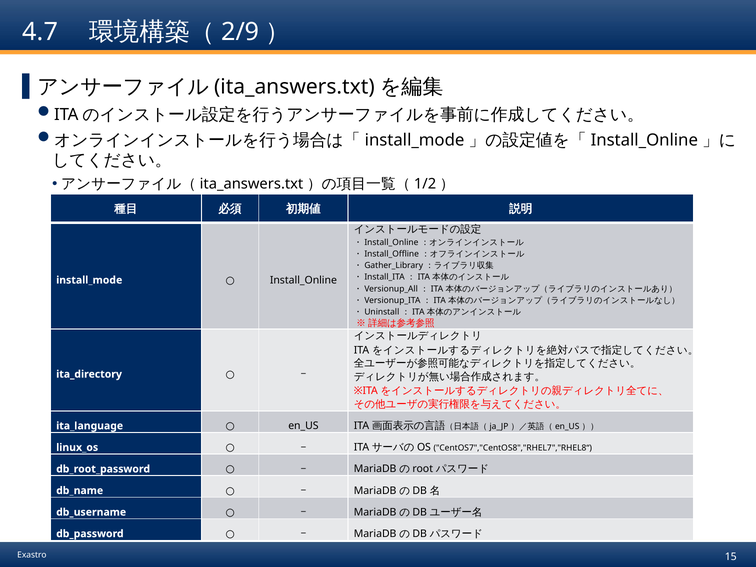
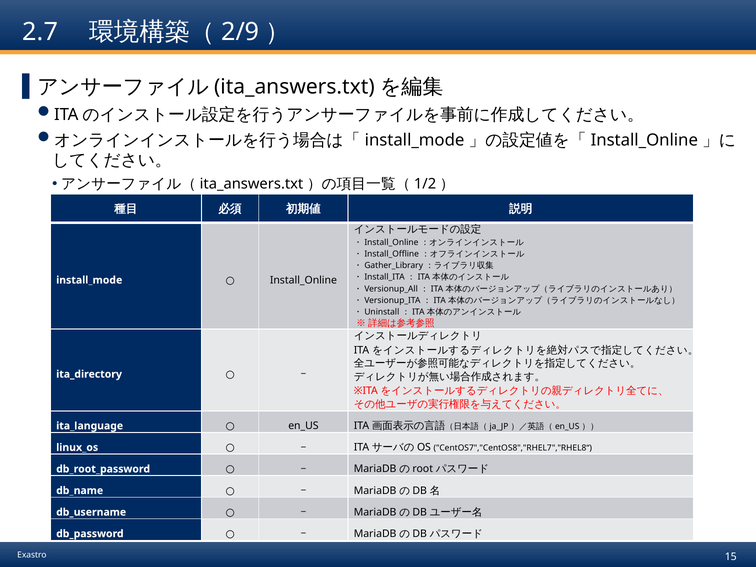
4.7: 4.7 -> 2.7
